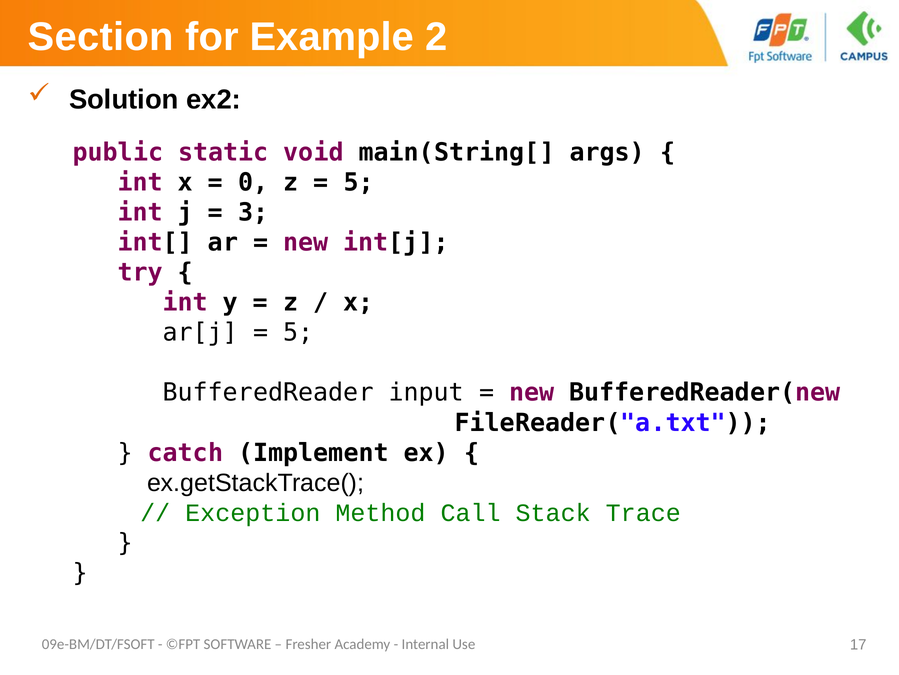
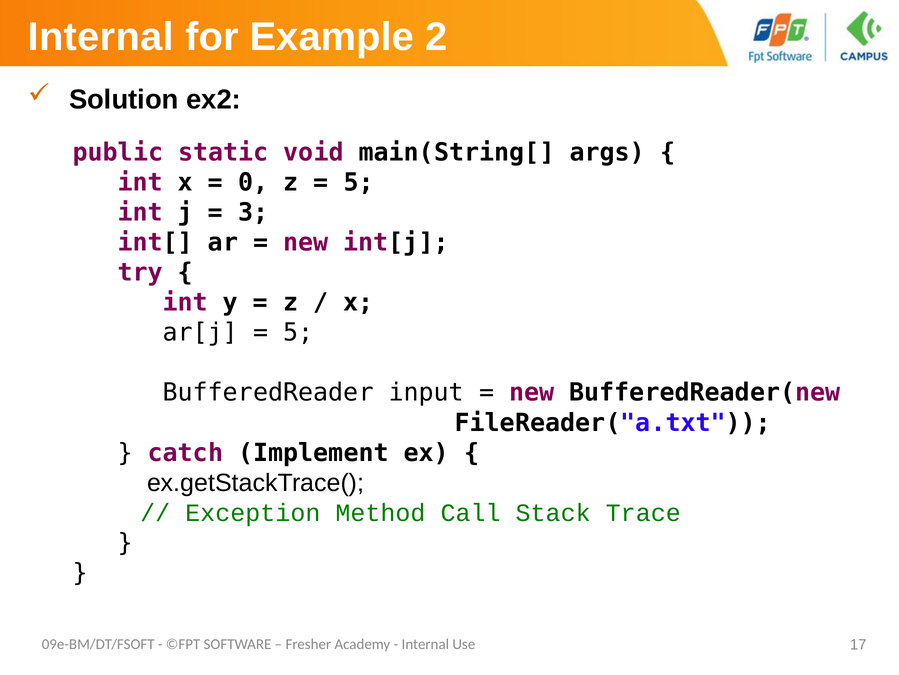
Section at (101, 37): Section -> Internal
